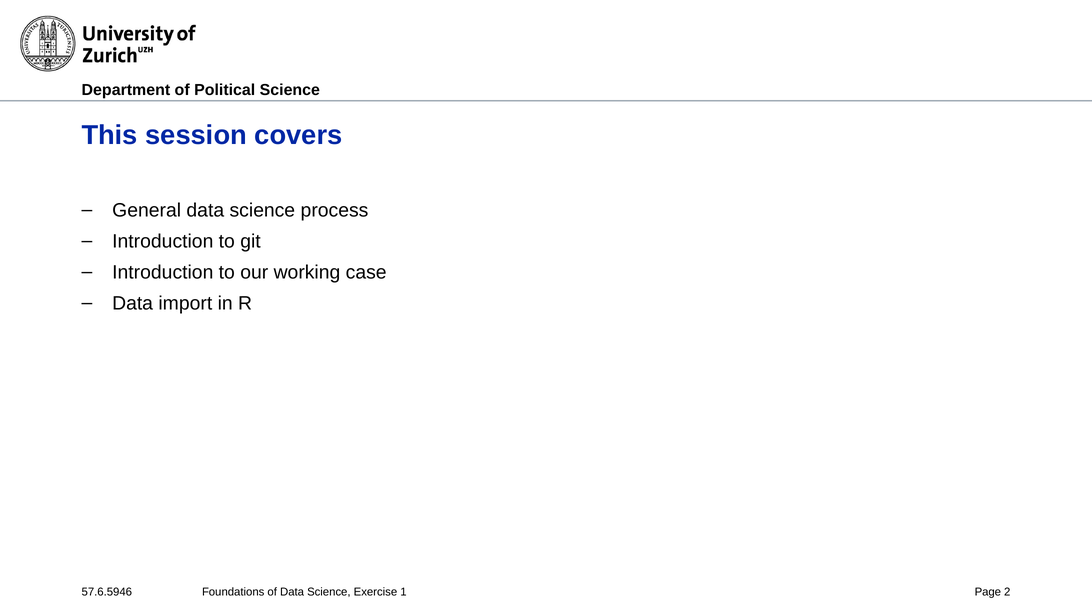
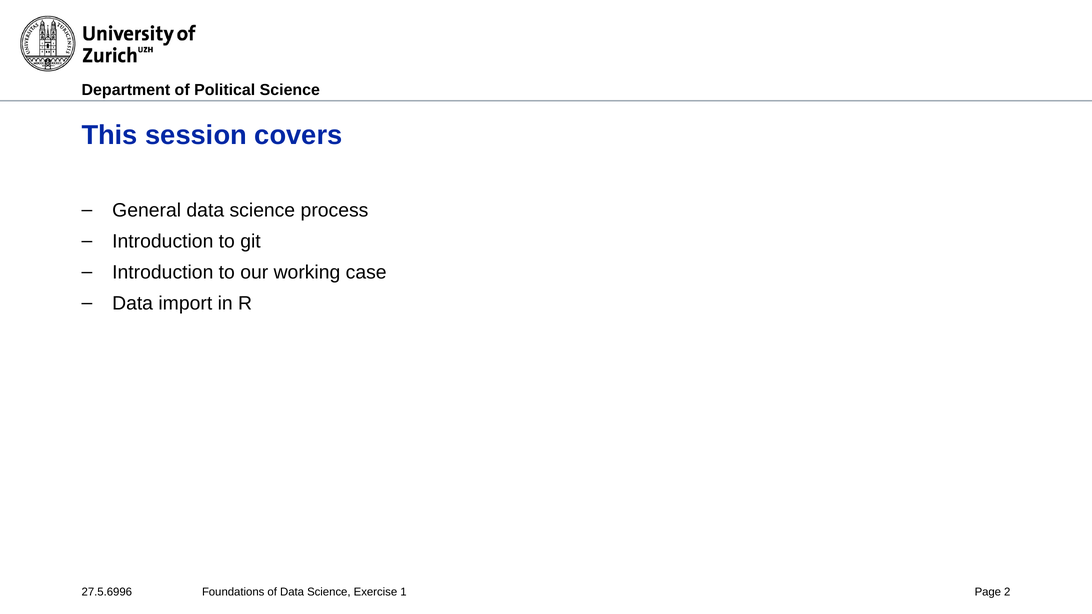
57.6.5946: 57.6.5946 -> 27.5.6996
